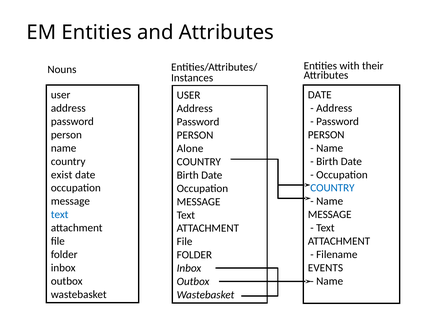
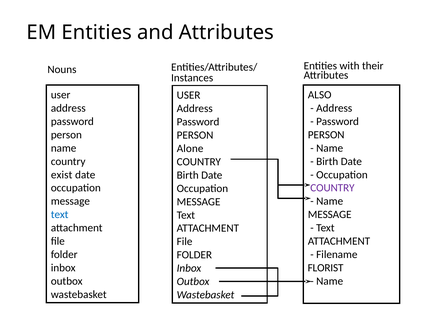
DATE at (320, 95): DATE -> ALSO
COUNTRY at (332, 188) colour: blue -> purple
EVENTS: EVENTS -> FLORIST
